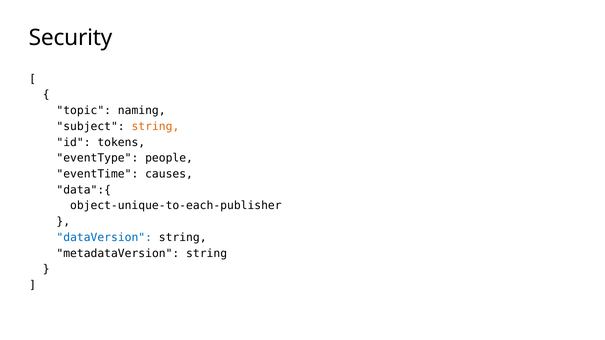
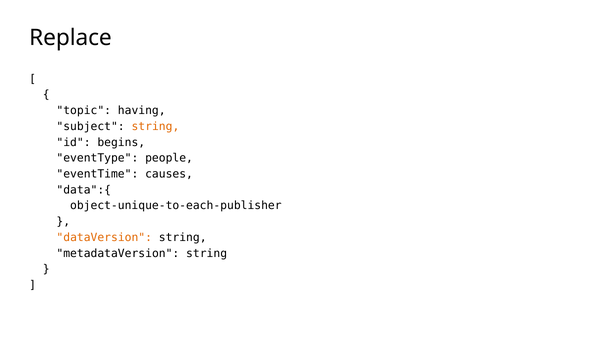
Security: Security -> Replace
naming: naming -> having
tokens: tokens -> begins
dataVersion colour: blue -> orange
